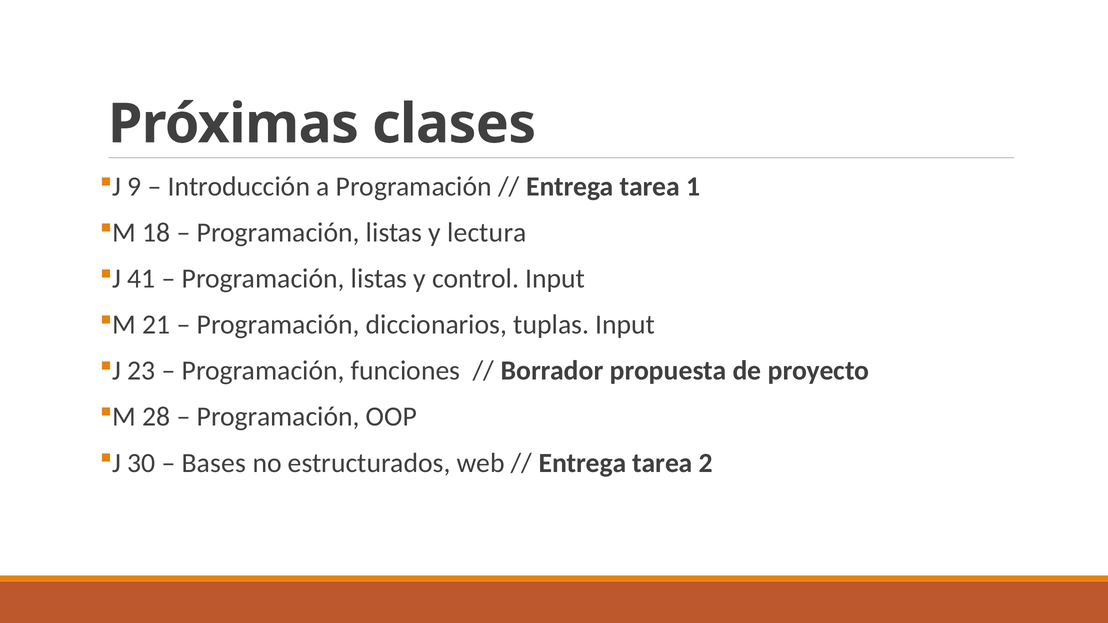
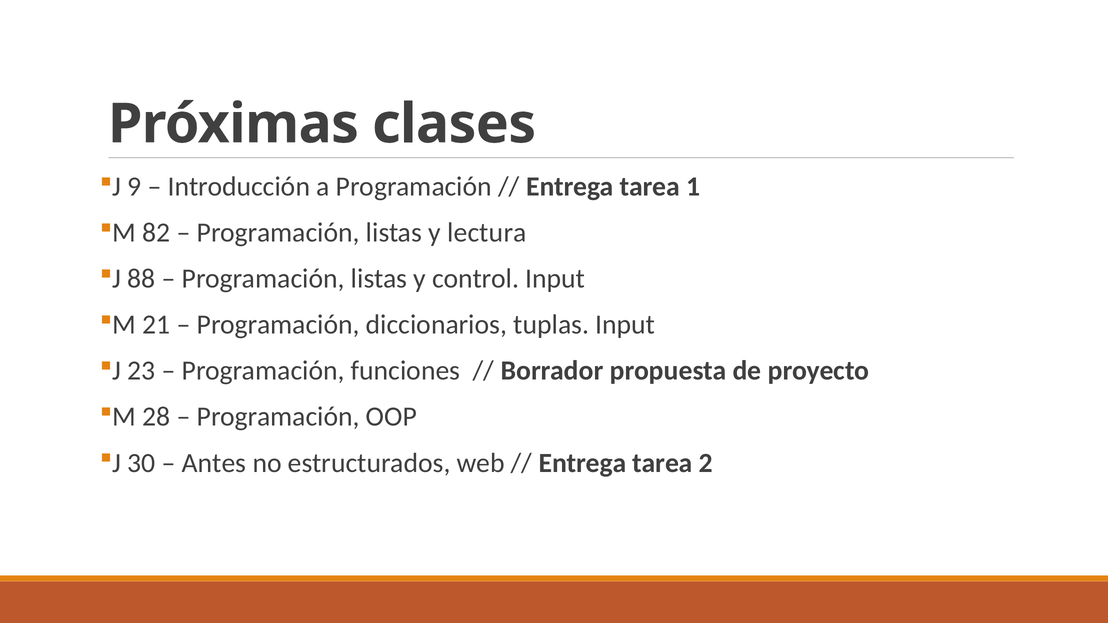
18: 18 -> 82
41: 41 -> 88
Bases: Bases -> Antes
